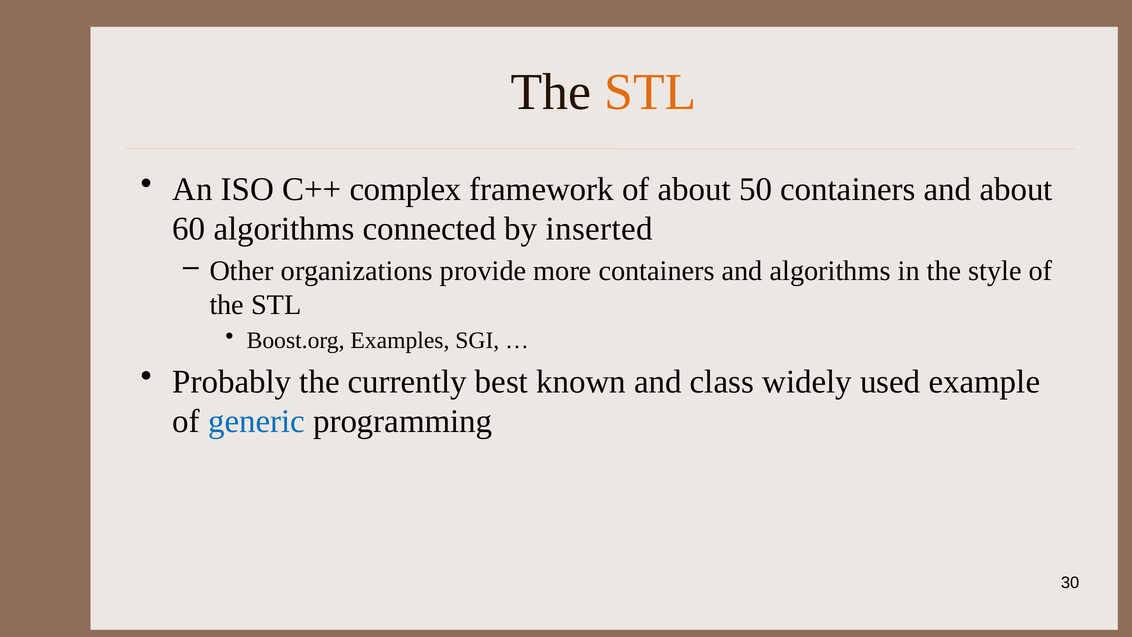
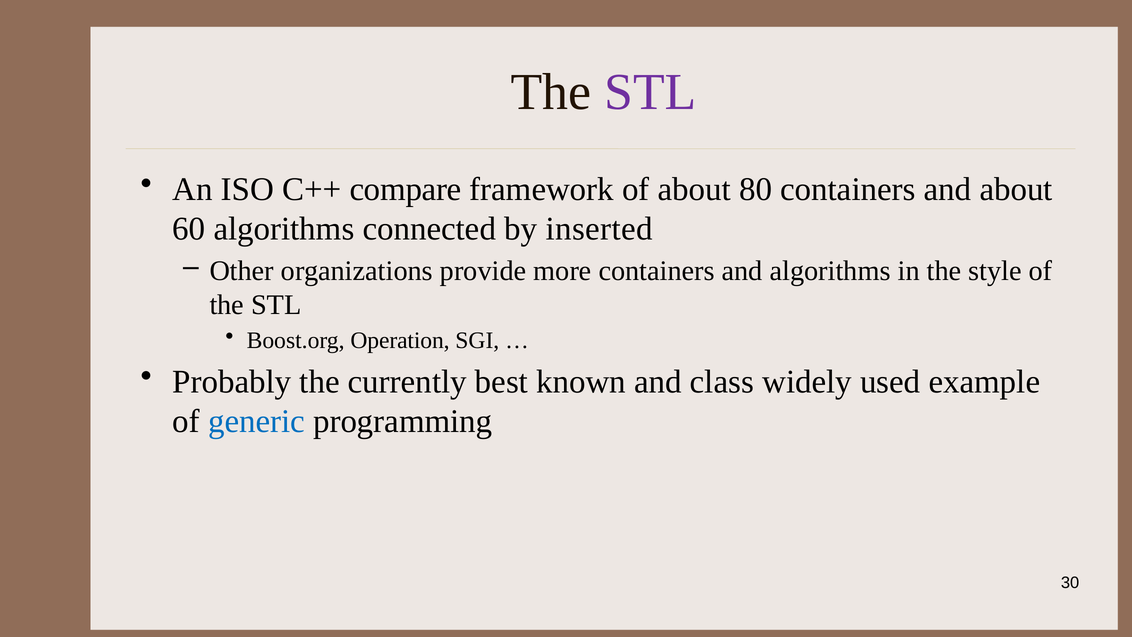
STL at (650, 92) colour: orange -> purple
complex: complex -> compare
50: 50 -> 80
Examples: Examples -> Operation
